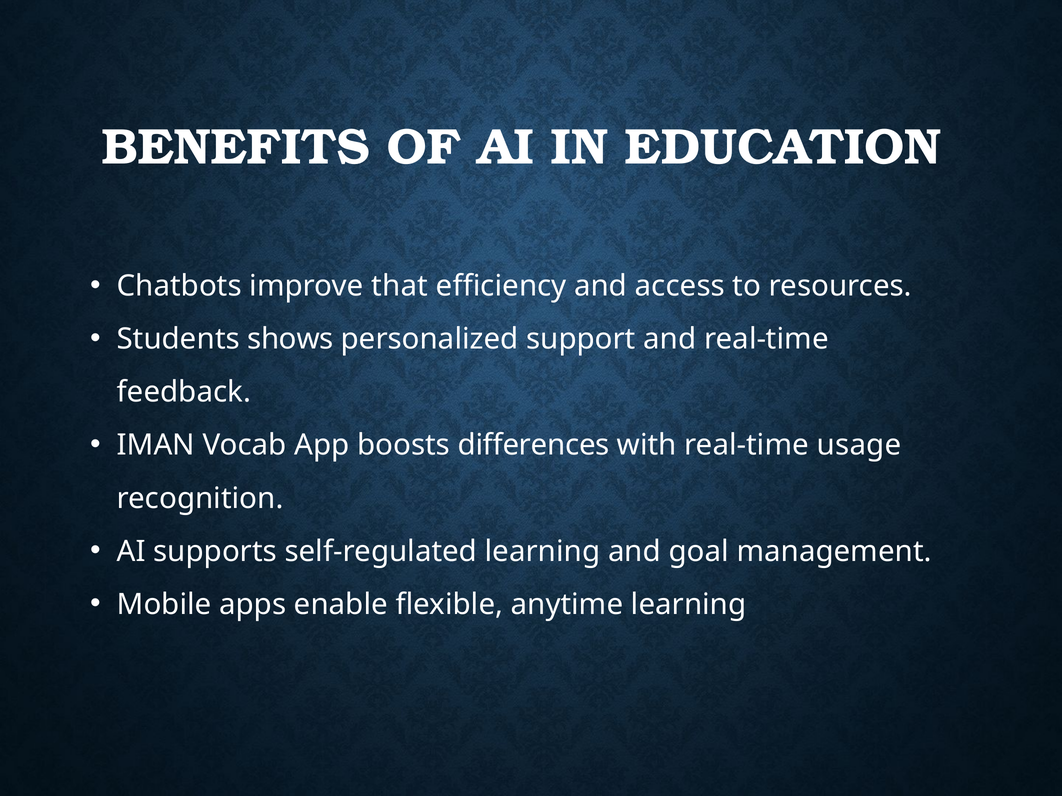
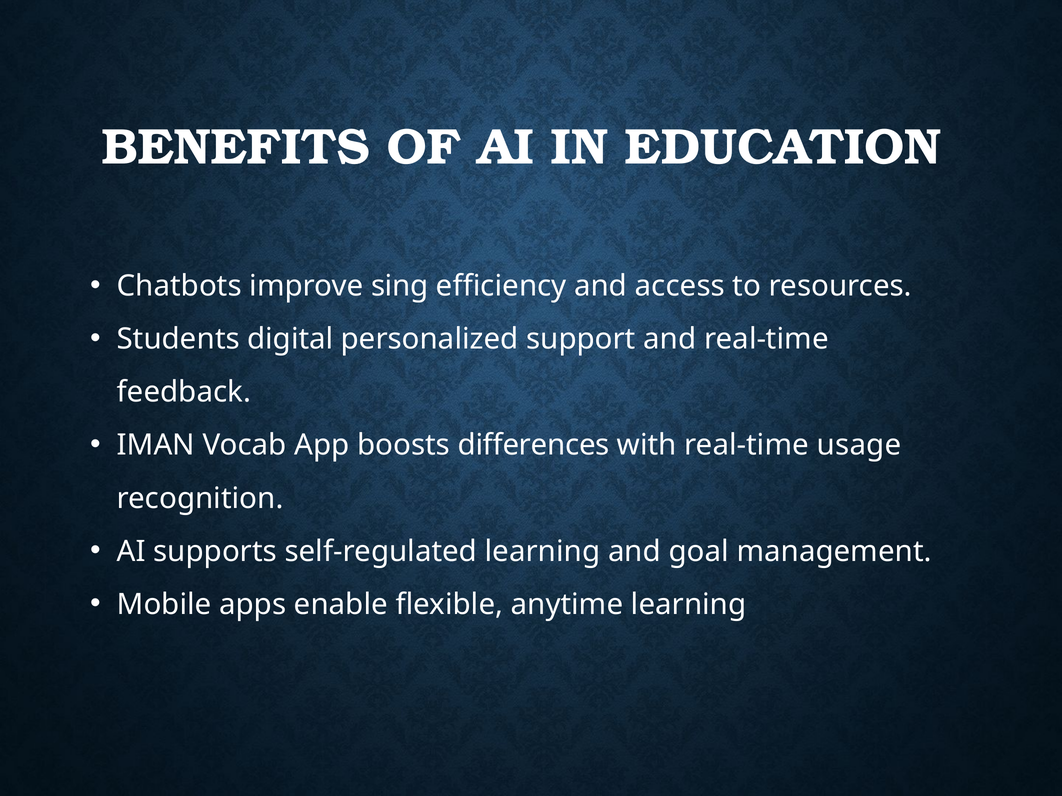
that: that -> sing
shows: shows -> digital
